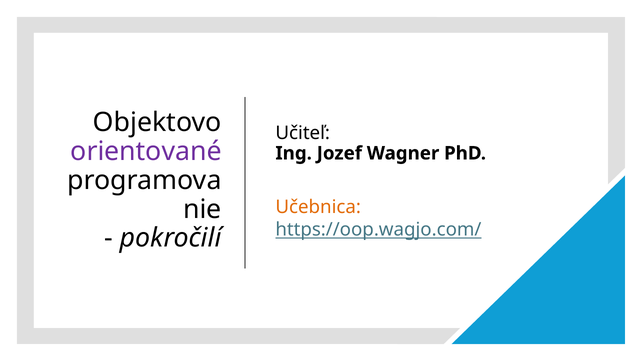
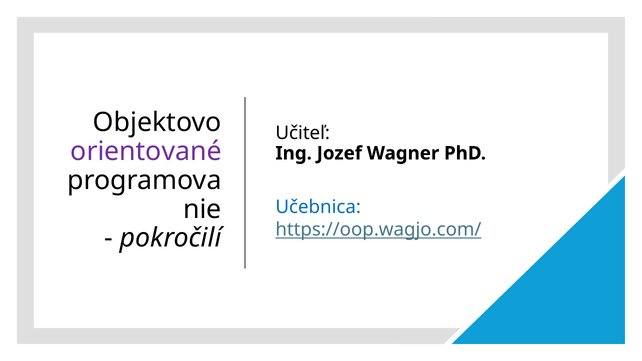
Učebnica colour: orange -> blue
